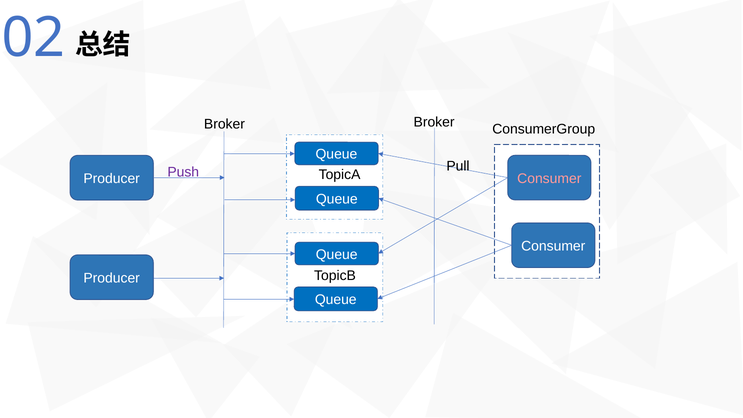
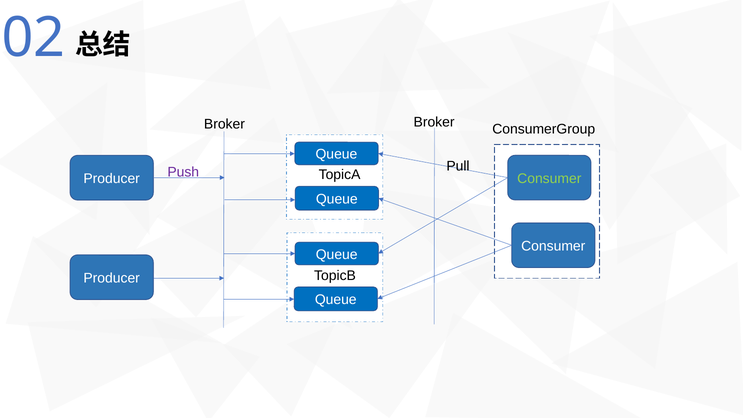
Consumer at (549, 179) colour: pink -> light green
